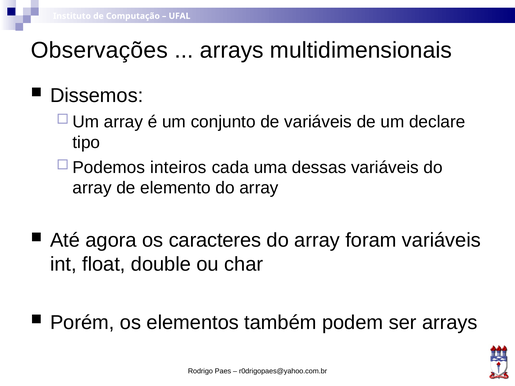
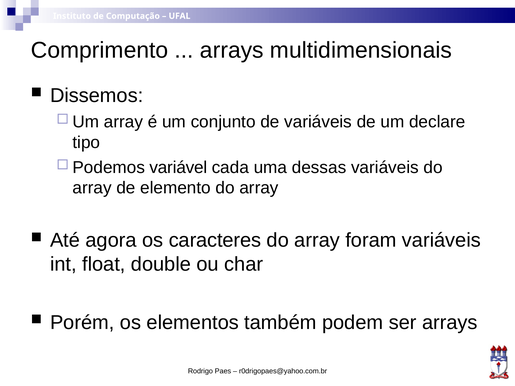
Observações: Observações -> Comprimento
inteiros: inteiros -> variável
